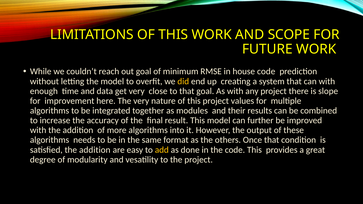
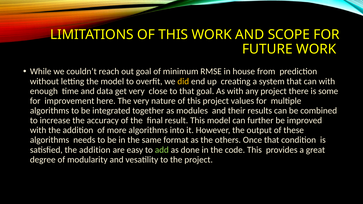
house code: code -> from
slope: slope -> some
add colour: yellow -> light green
